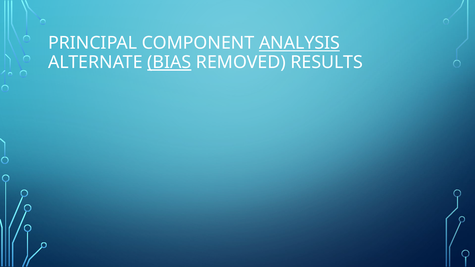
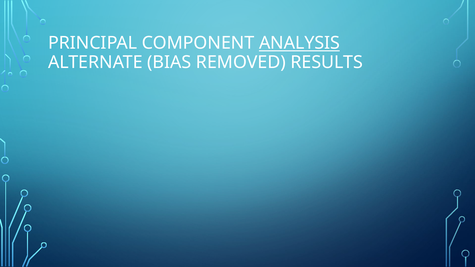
BIAS underline: present -> none
